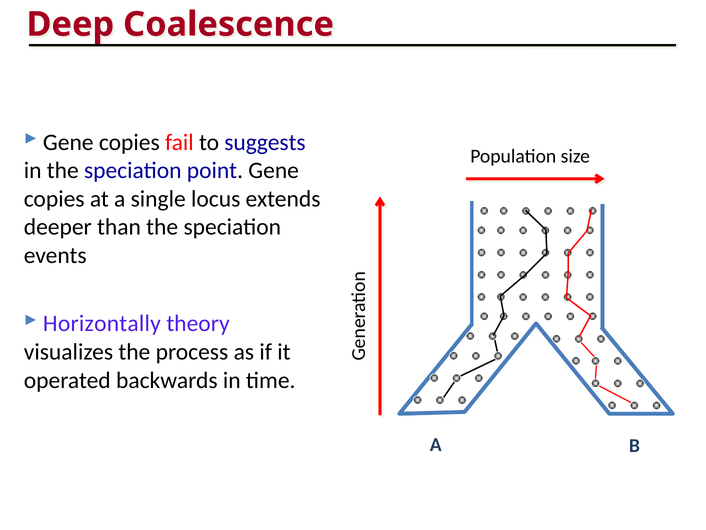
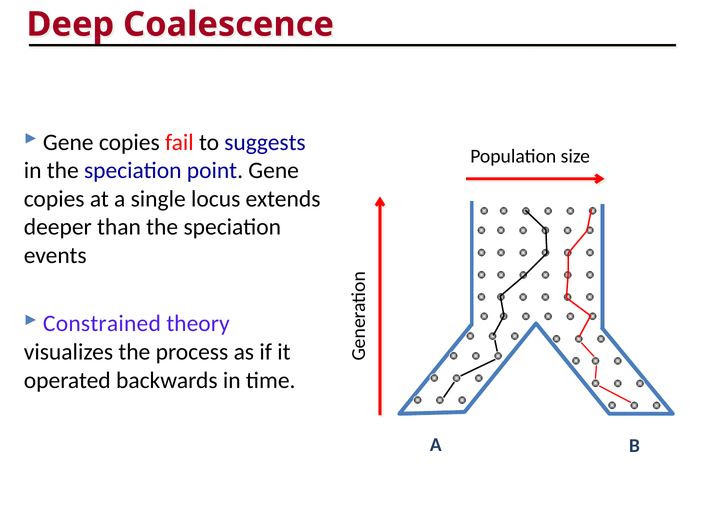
Horizontally: Horizontally -> Constrained
